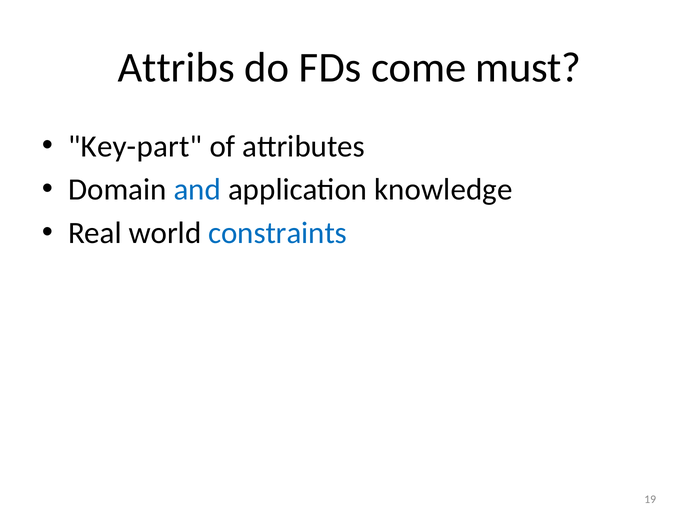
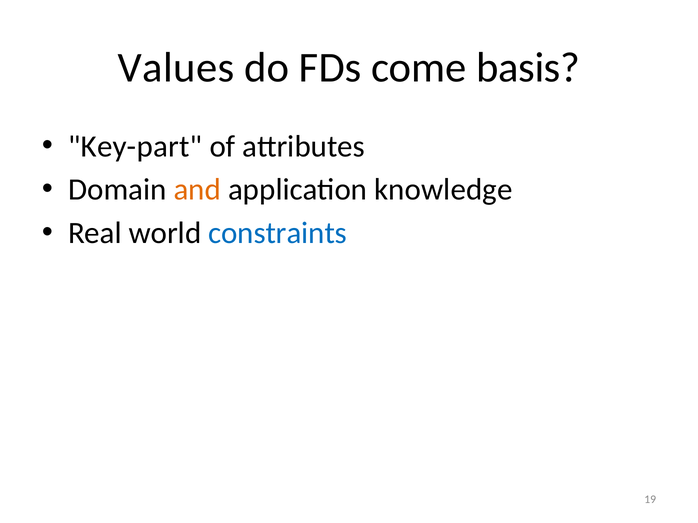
Attribs: Attribs -> Values
must: must -> basis
and colour: blue -> orange
